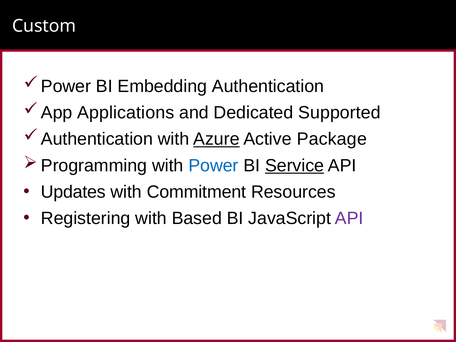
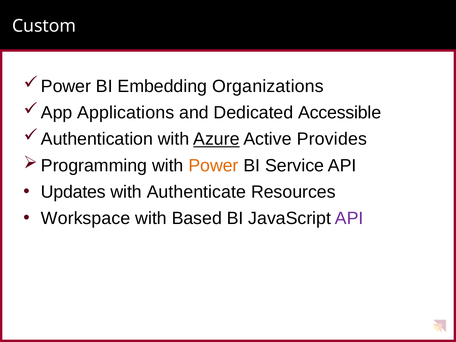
Authentication: Authentication -> Organizations
Supported: Supported -> Accessible
Package: Package -> Provides
Power colour: blue -> orange
Service underline: present -> none
Commitment: Commitment -> Authenticate
Registering: Registering -> Workspace
